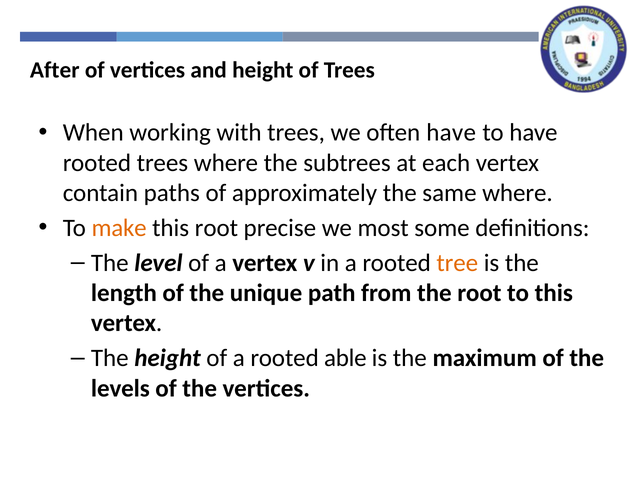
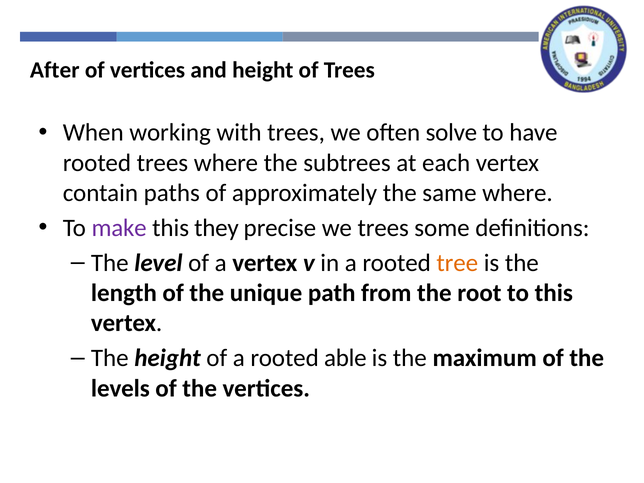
often have: have -> solve
make colour: orange -> purple
this root: root -> they
we most: most -> trees
